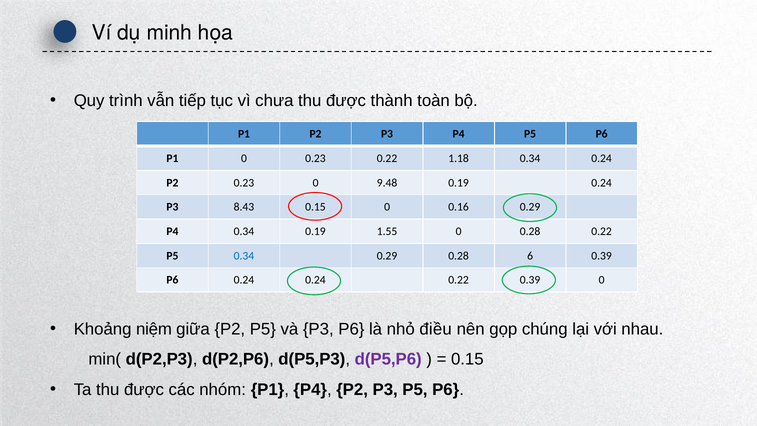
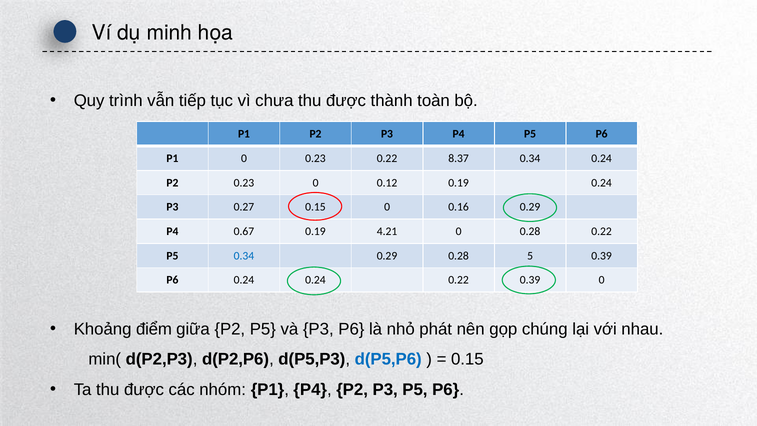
1.18: 1.18 -> 8.37
9.48: 9.48 -> 0.12
8.43: 8.43 -> 0.27
P4 0.34: 0.34 -> 0.67
1.55: 1.55 -> 4.21
6: 6 -> 5
niệm: niệm -> điểm
điều: điều -> phát
d(P5,P6 colour: purple -> blue
